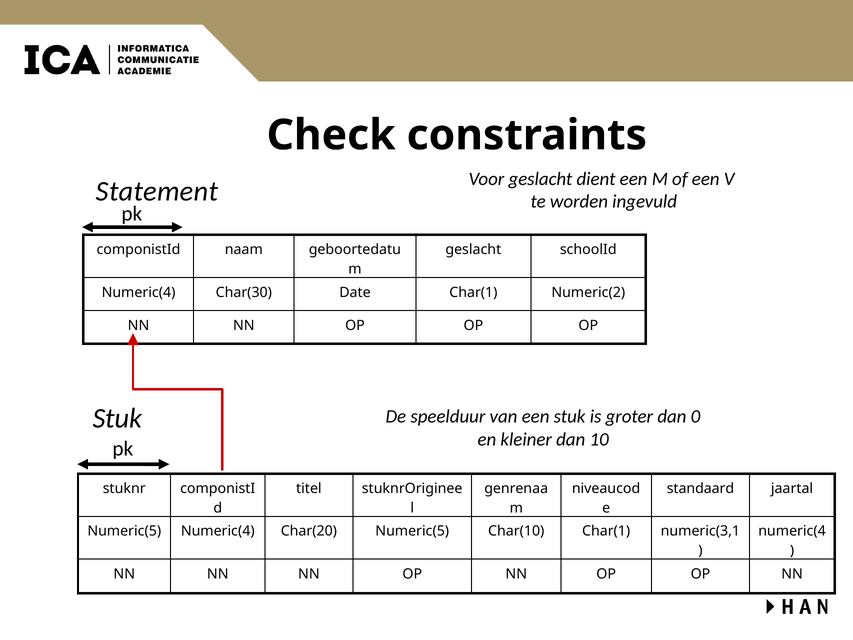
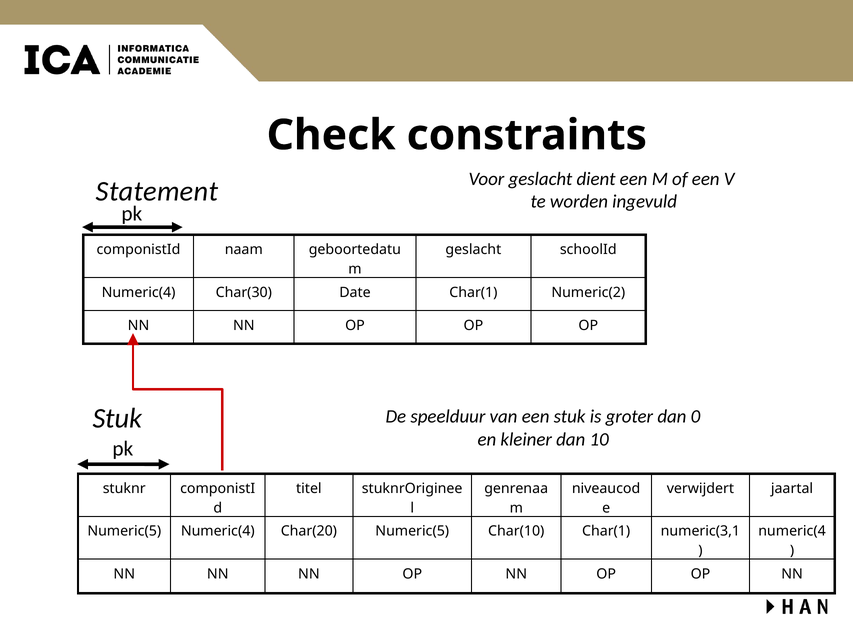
standaard: standaard -> verwijdert
